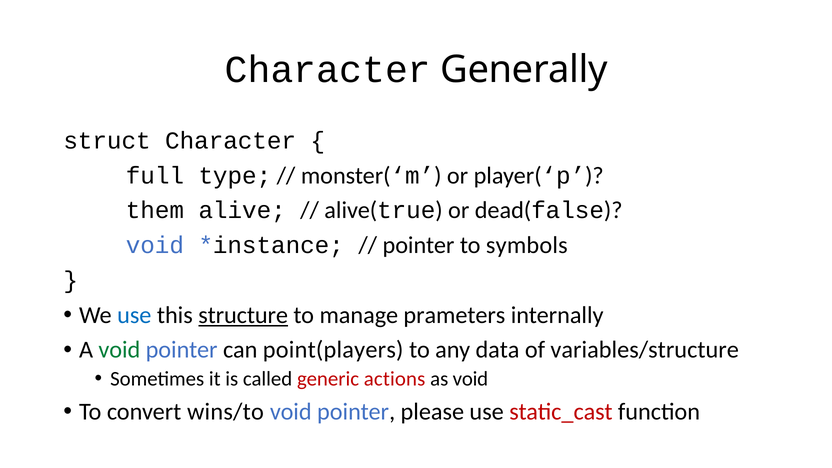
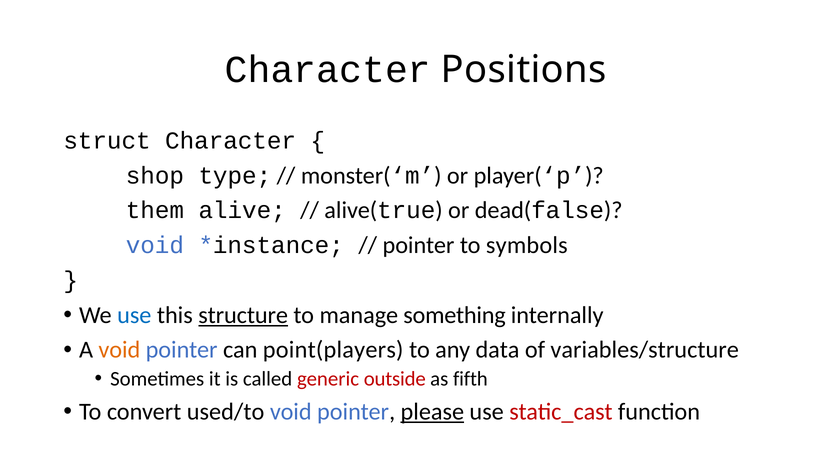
Generally: Generally -> Positions
full: full -> shop
prameters: prameters -> something
void at (119, 350) colour: green -> orange
actions: actions -> outside
as void: void -> fifth
wins/to: wins/to -> used/to
please underline: none -> present
